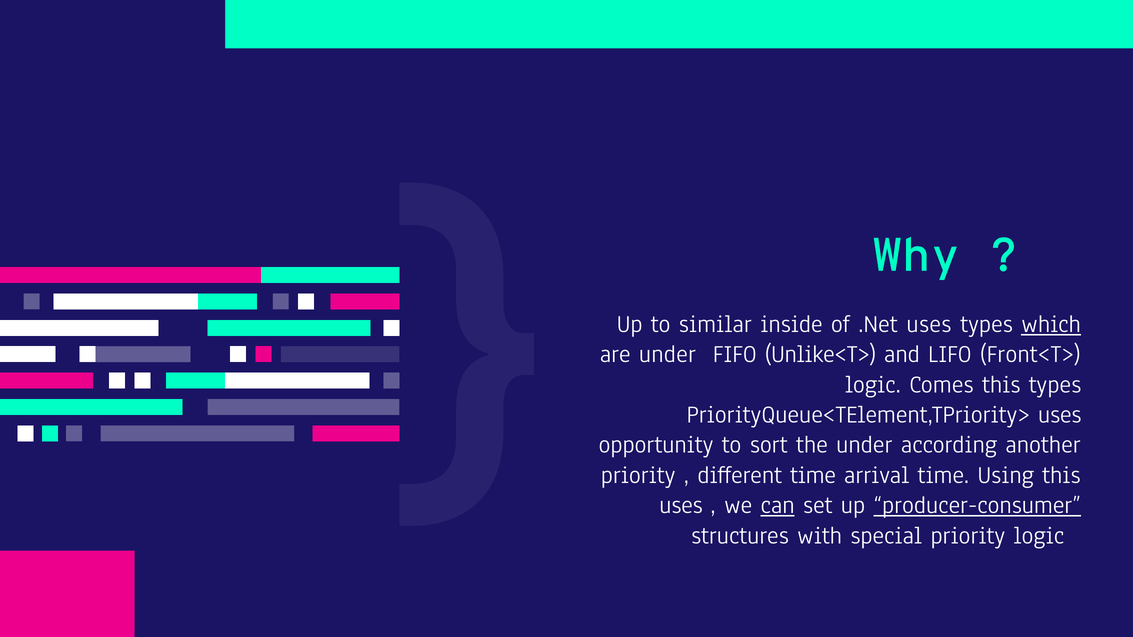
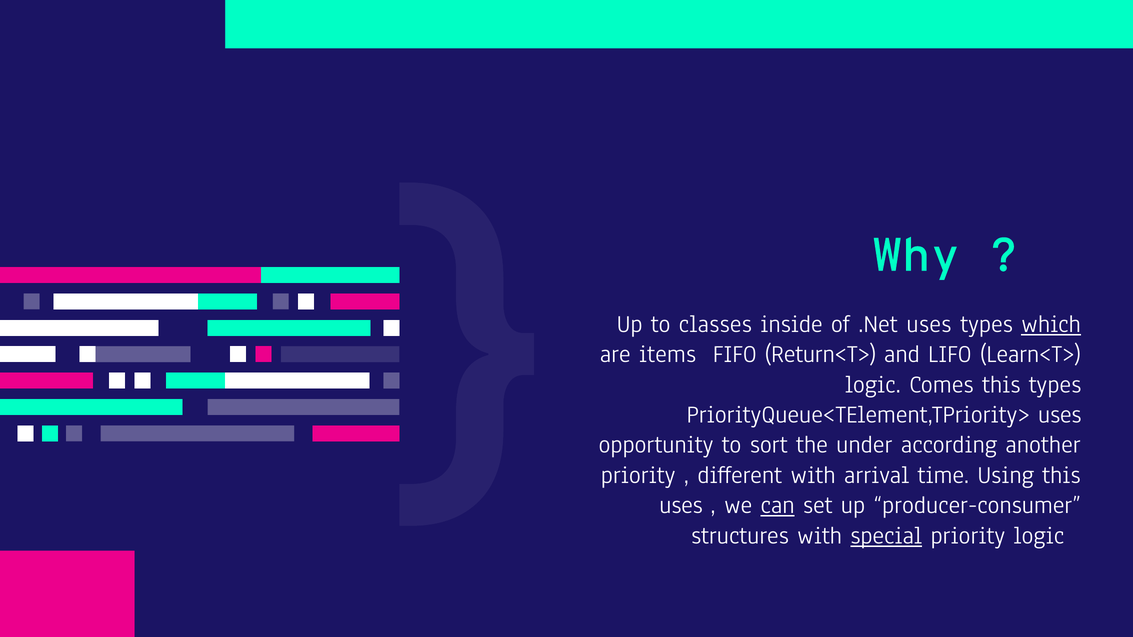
similar: similar -> classes
are under: under -> items
Unlike<T>: Unlike<T> -> Return<T>
Front<T>: Front<T> -> Learn<T>
different time: time -> with
producer-consumer underline: present -> none
special underline: none -> present
